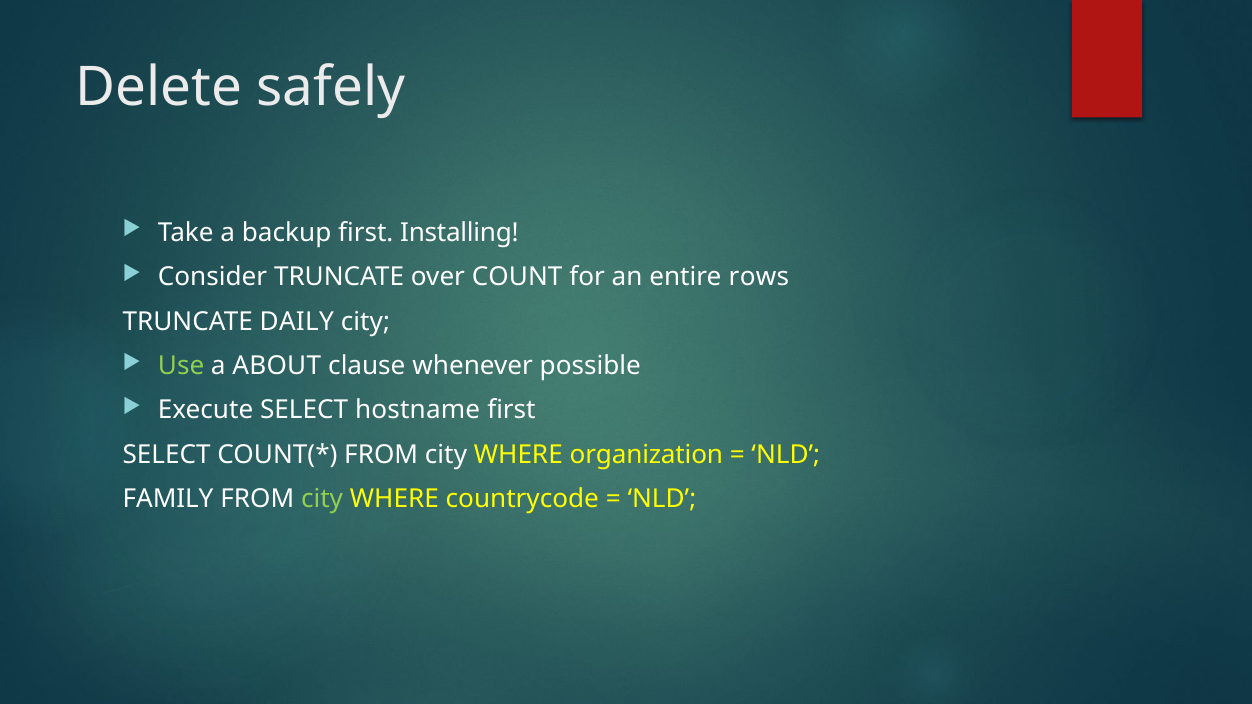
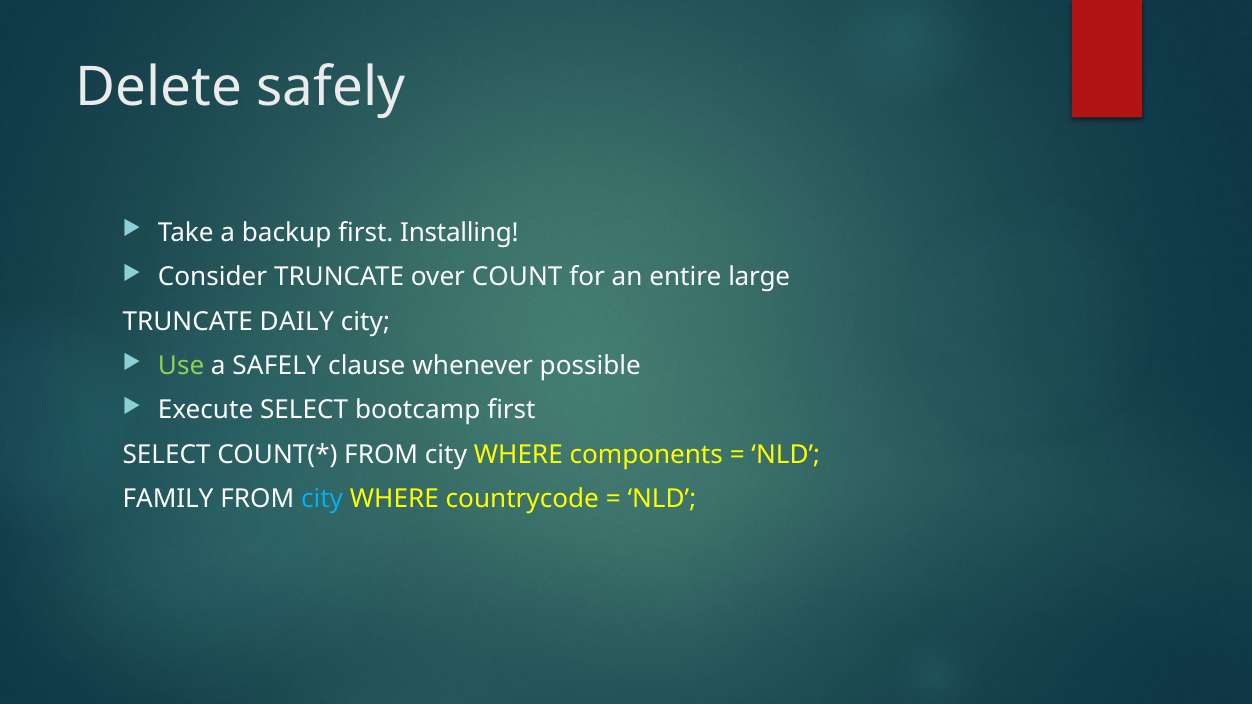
rows: rows -> large
a ABOUT: ABOUT -> SAFELY
hostname: hostname -> bootcamp
organization: organization -> components
city at (322, 499) colour: light green -> light blue
